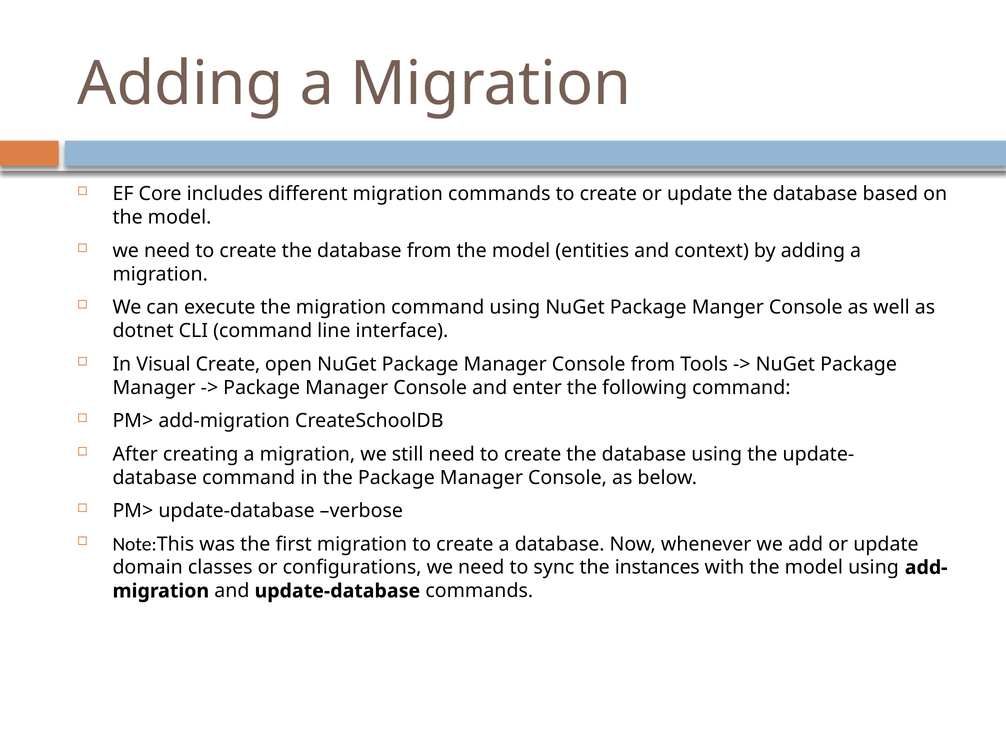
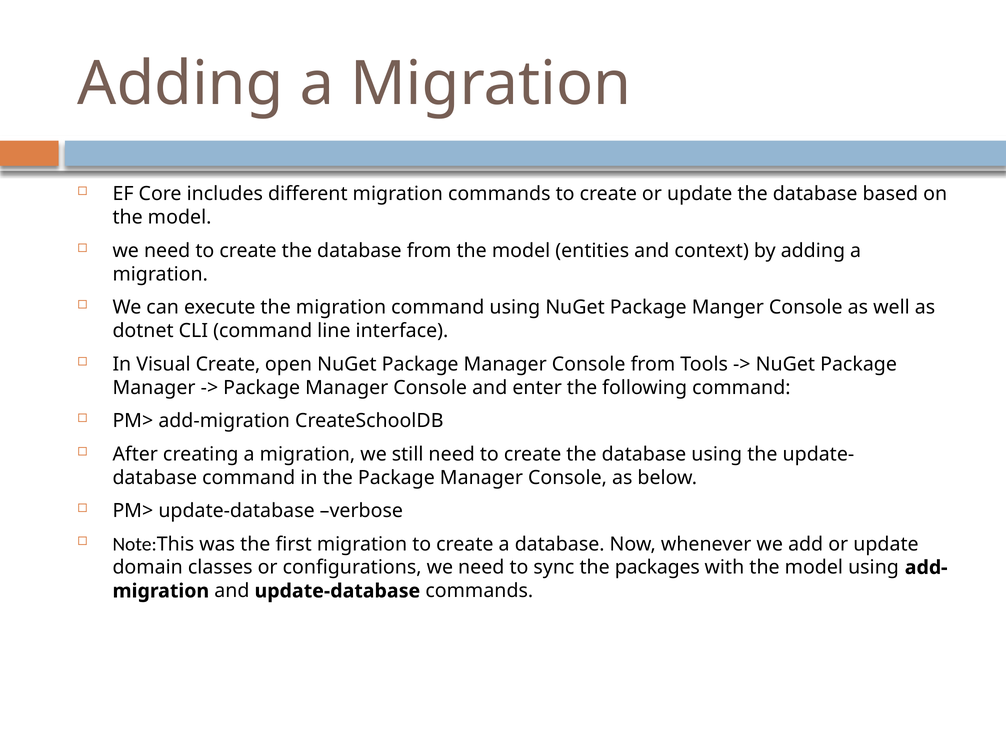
instances: instances -> packages
